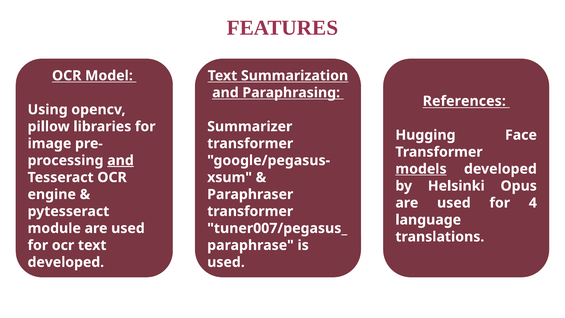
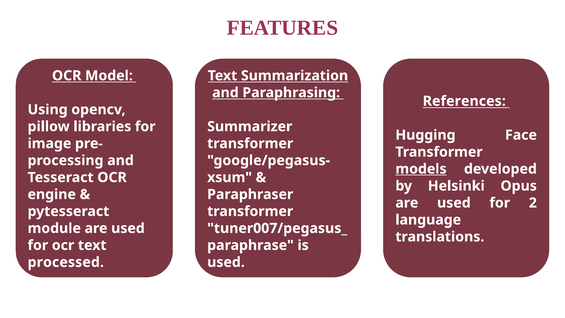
and at (121, 160) underline: present -> none
4: 4 -> 2
developed at (66, 262): developed -> processed
